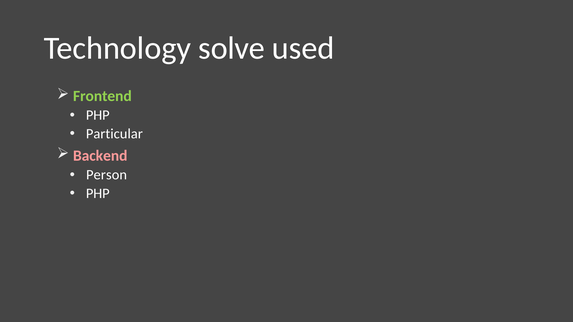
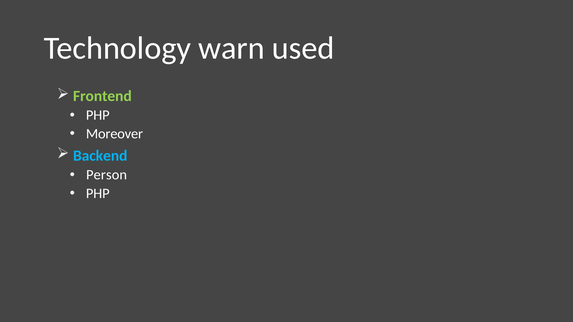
solve: solve -> warn
Particular: Particular -> Moreover
Backend colour: pink -> light blue
